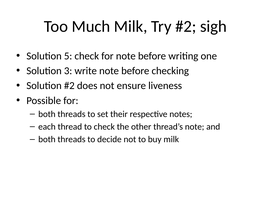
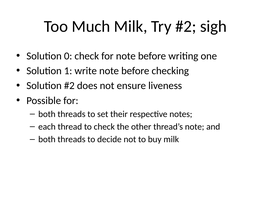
5: 5 -> 0
3: 3 -> 1
